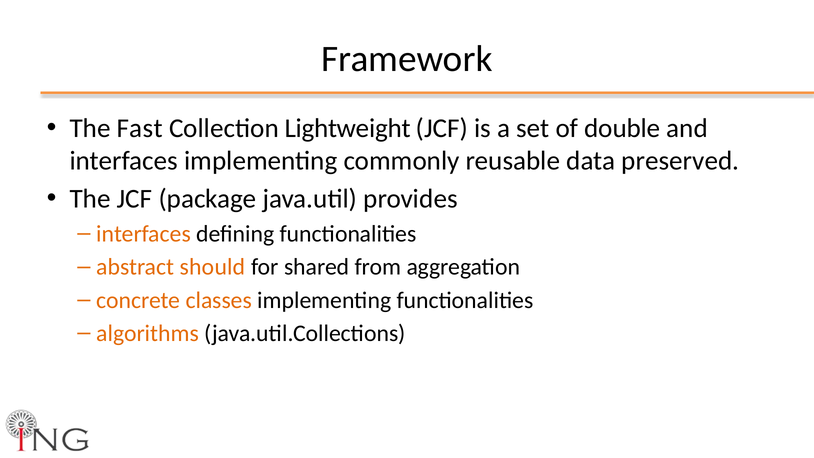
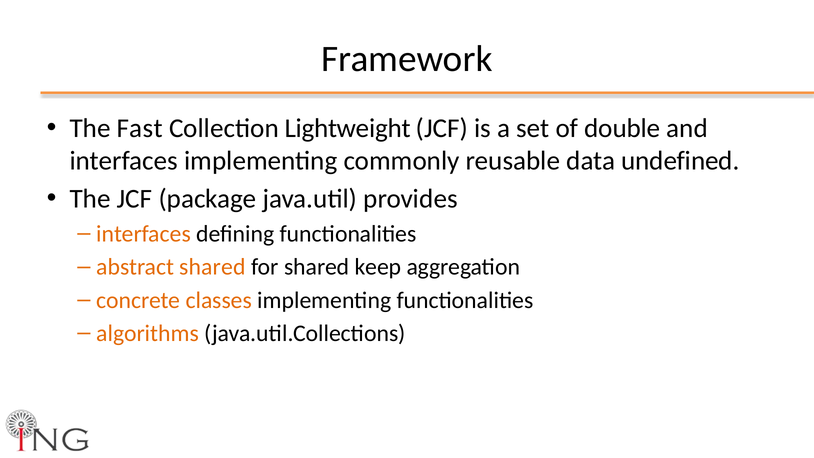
preserved: preserved -> undefined
abstract should: should -> shared
from: from -> keep
